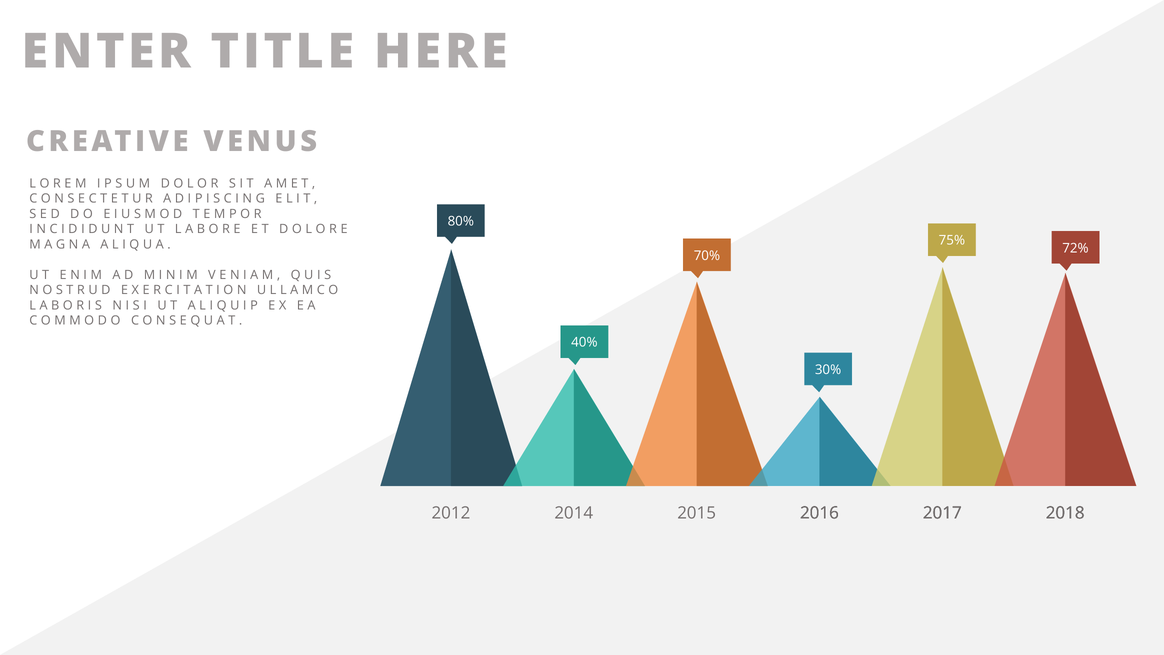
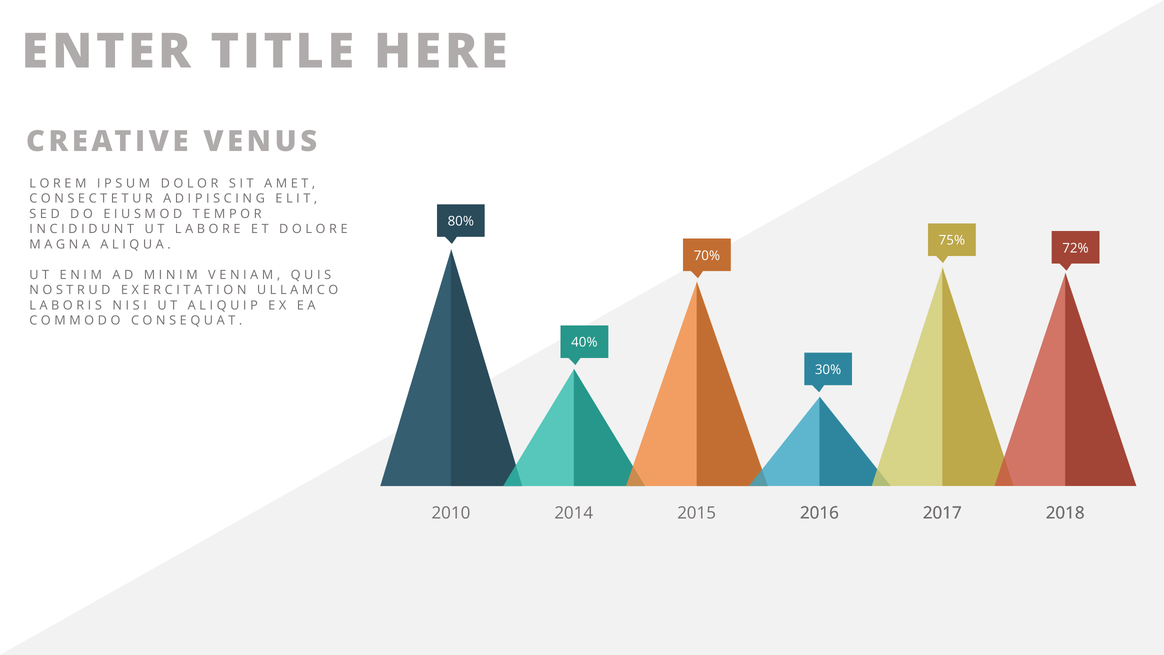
2012: 2012 -> 2010
